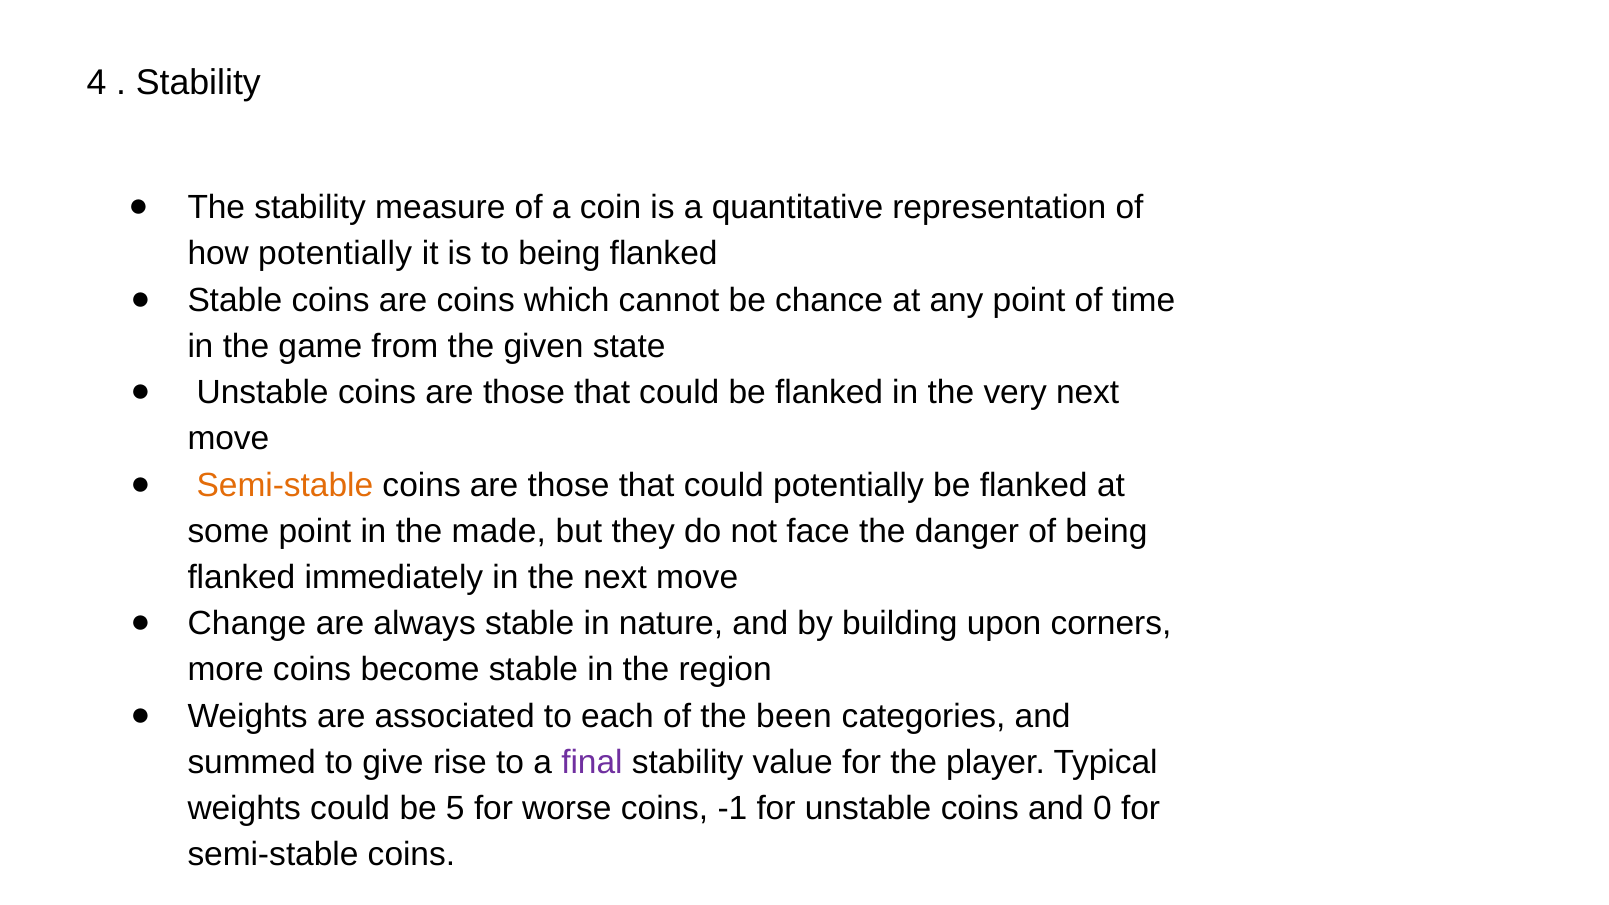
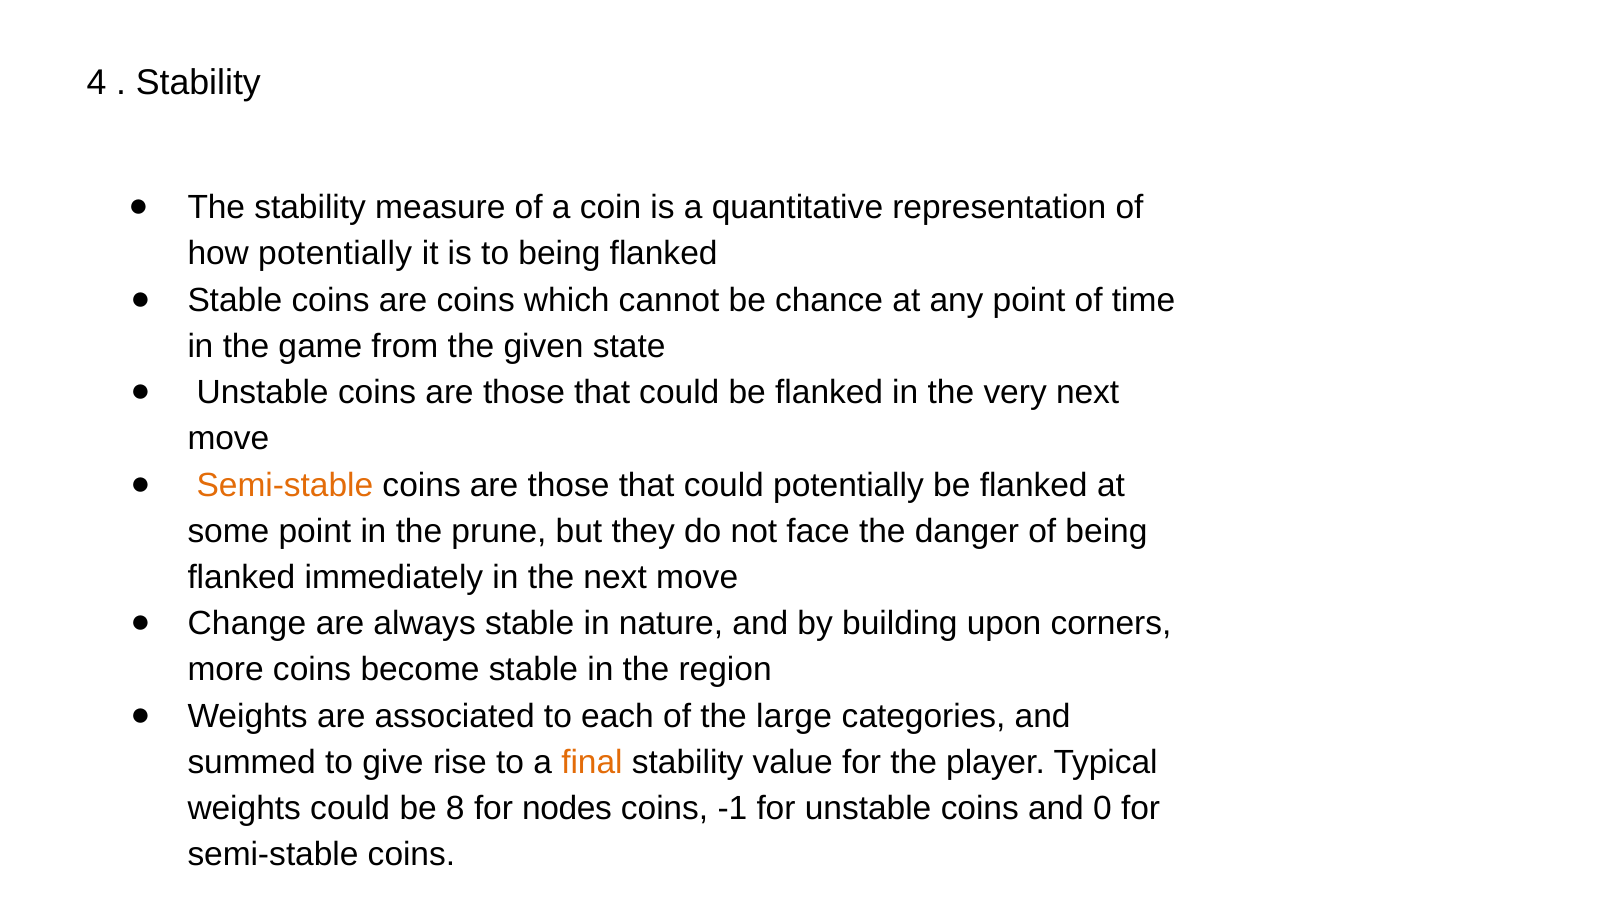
made: made -> prune
been: been -> large
final colour: purple -> orange
5: 5 -> 8
worse: worse -> nodes
